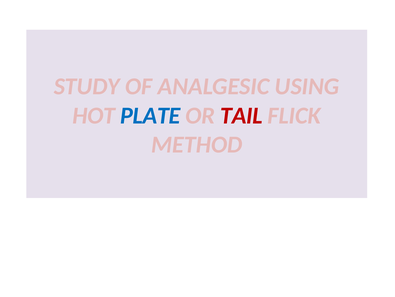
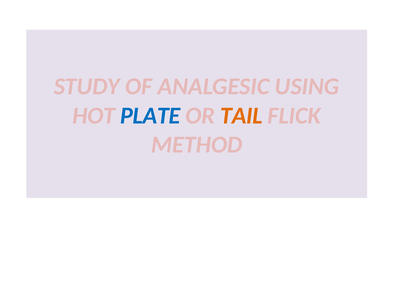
TAIL colour: red -> orange
